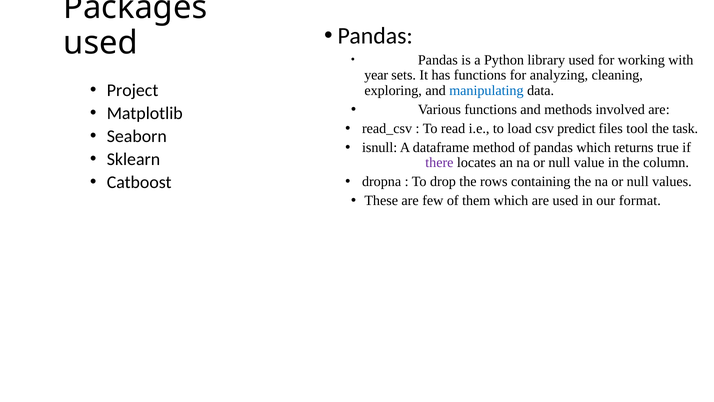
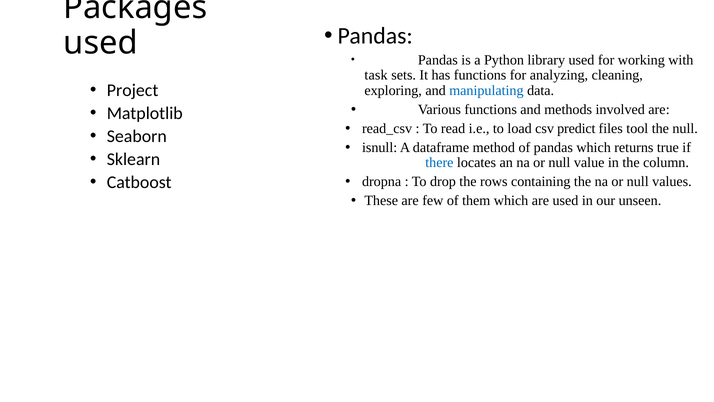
year: year -> task
the task: task -> null
there colour: purple -> blue
format: format -> unseen
